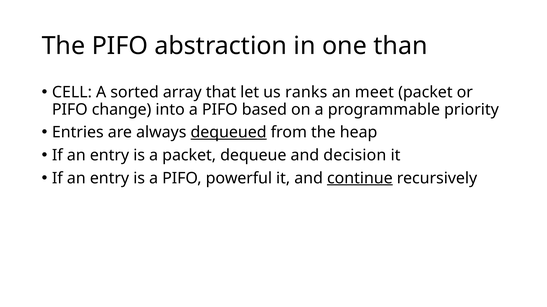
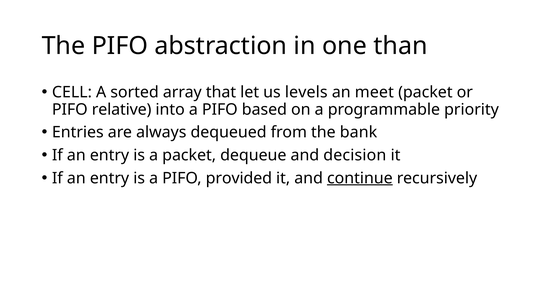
ranks: ranks -> levels
change: change -> relative
dequeued underline: present -> none
heap: heap -> bank
powerful: powerful -> provided
